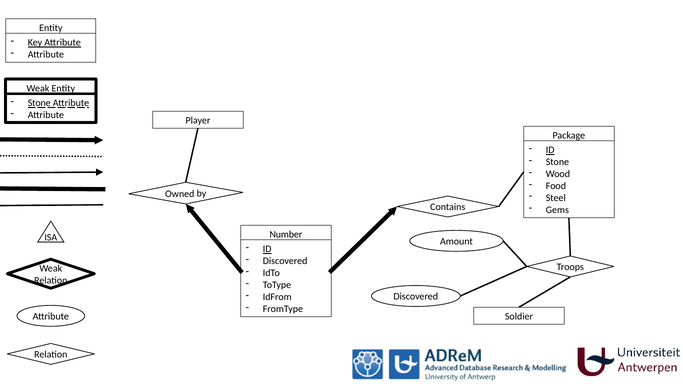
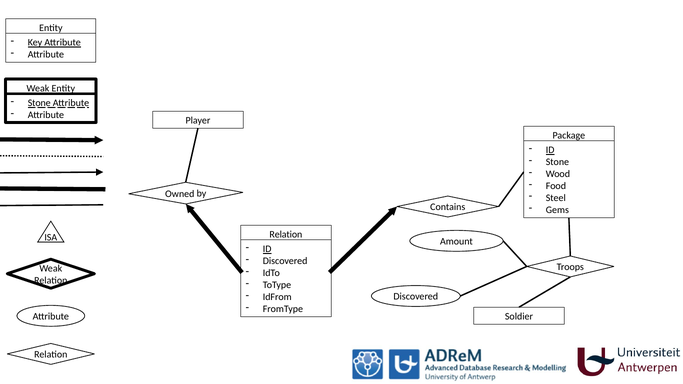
Number at (286, 235): Number -> Relation
